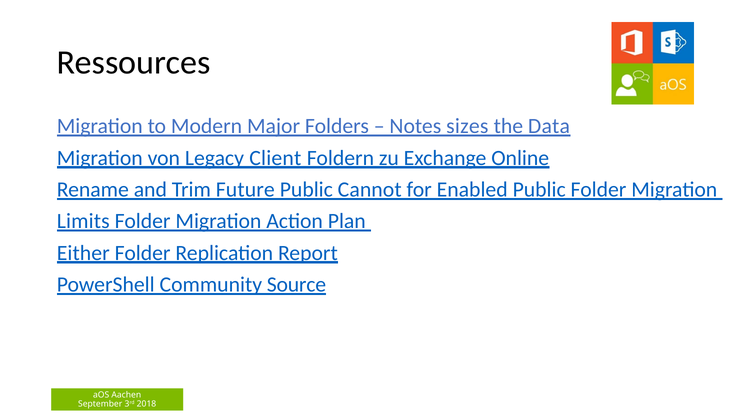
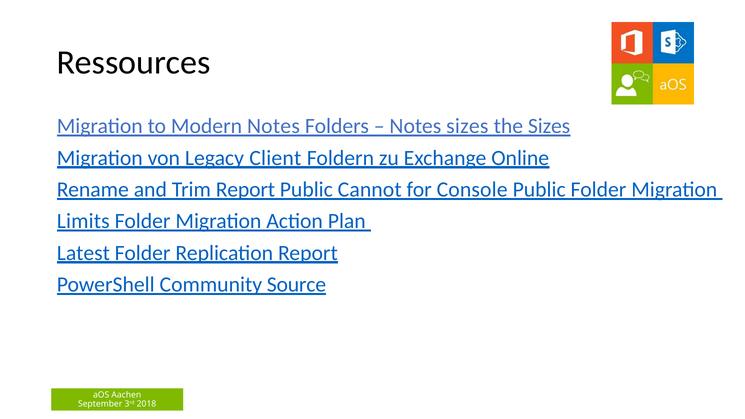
Modern Major: Major -> Notes
the Data: Data -> Sizes
Trim Future: Future -> Report
Enabled: Enabled -> Console
Either: Either -> Latest
